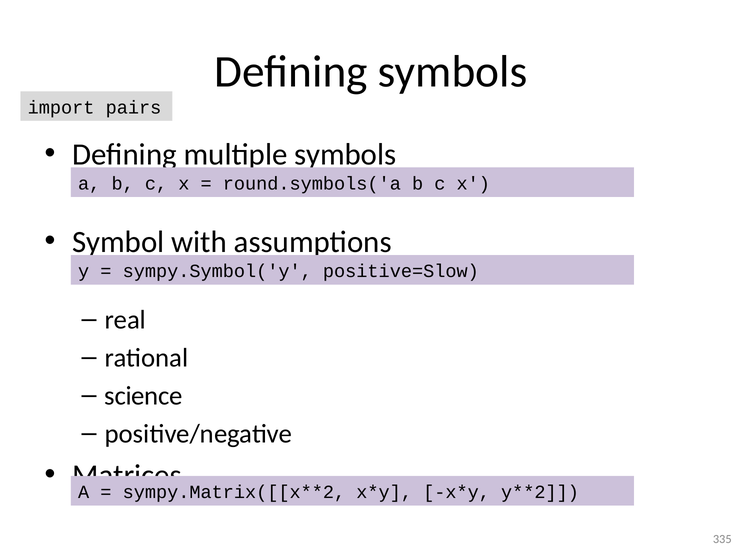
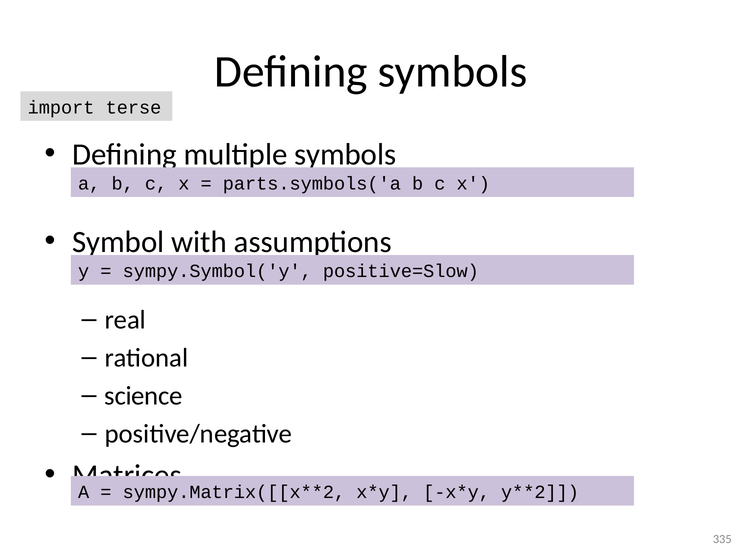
pairs: pairs -> terse
round.symbols('a: round.symbols('a -> parts.symbols('a
